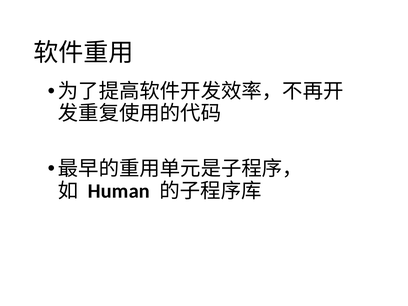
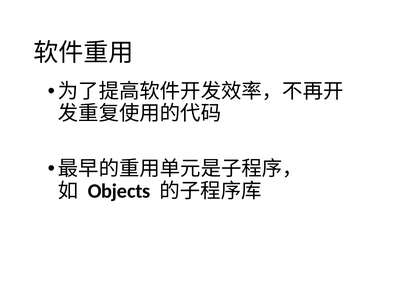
Human: Human -> Objects
